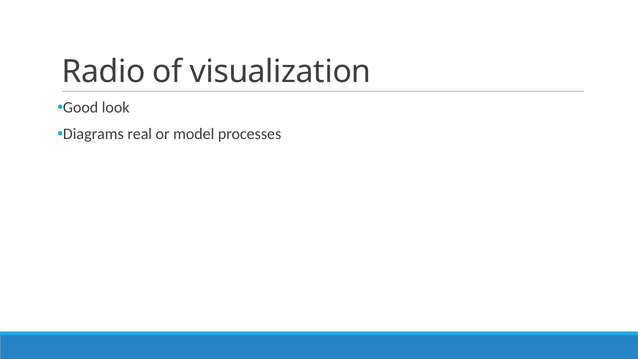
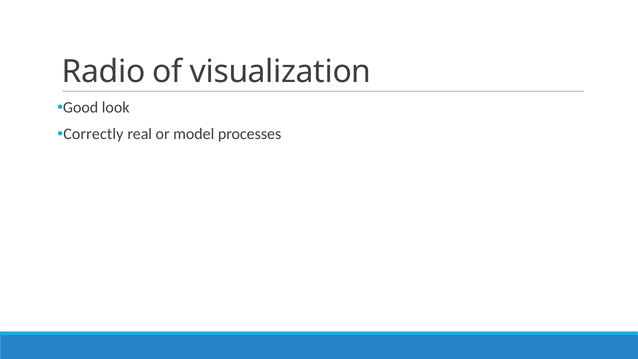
Diagrams: Diagrams -> Correctly
